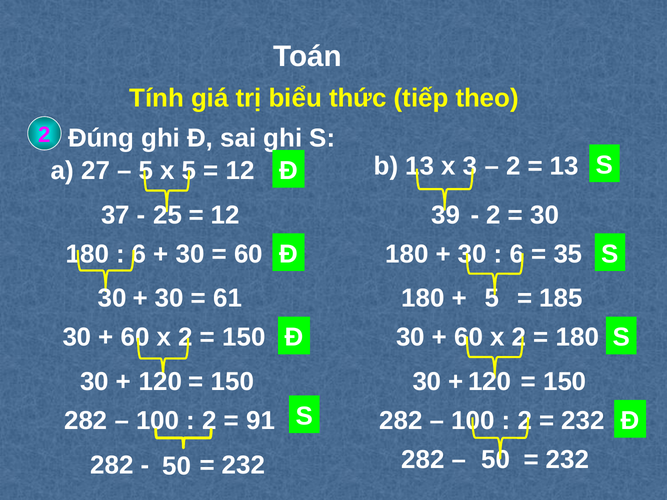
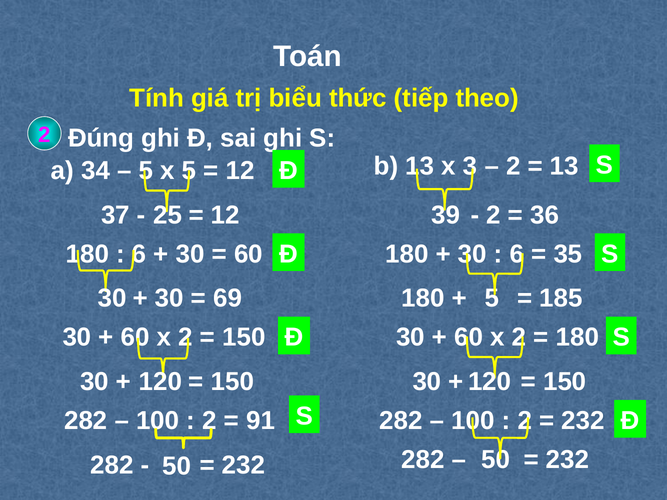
27: 27 -> 34
30 at (545, 215): 30 -> 36
61: 61 -> 69
